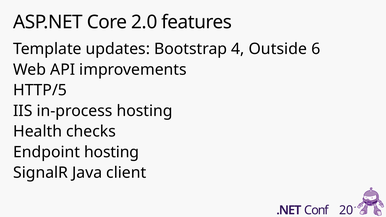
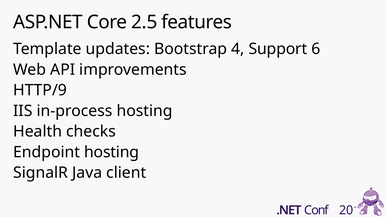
2.0: 2.0 -> 2.5
Outside: Outside -> Support
HTTP/5: HTTP/5 -> HTTP/9
